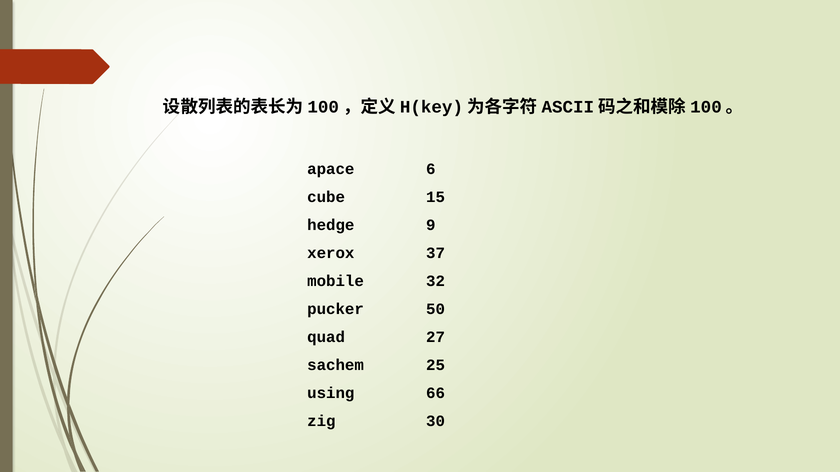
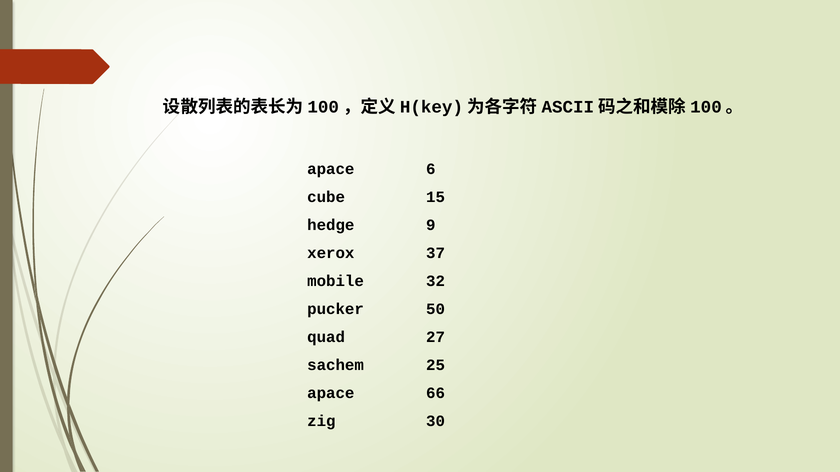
using at (331, 393): using -> apace
